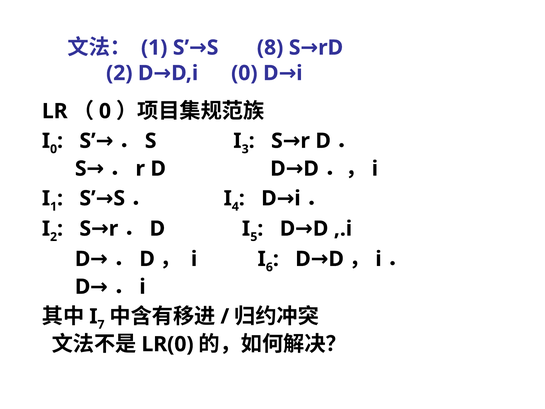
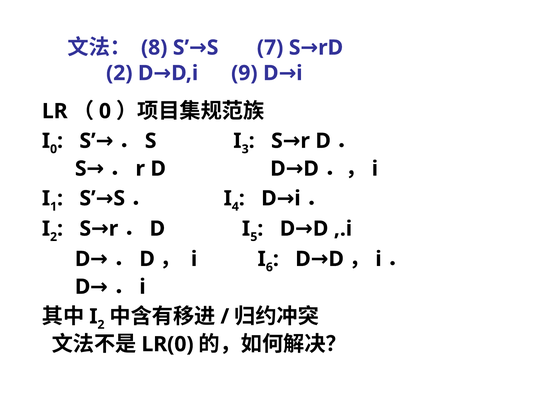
1 at (154, 48): 1 -> 8
8: 8 -> 7
0 at (244, 73): 0 -> 9
7 at (101, 325): 7 -> 2
